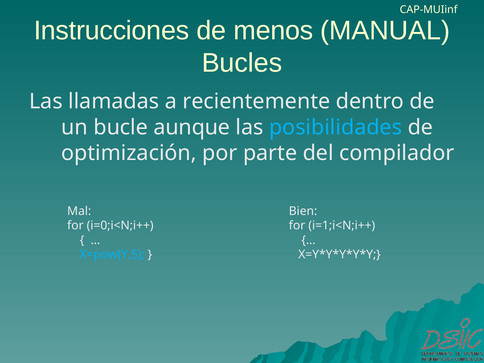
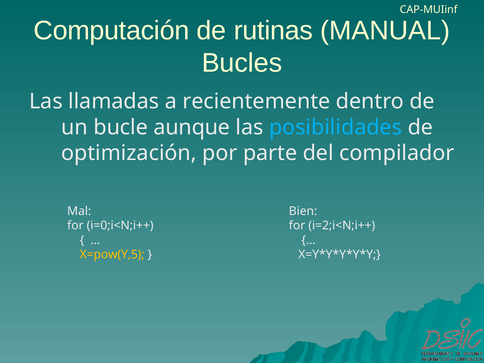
Instrucciones: Instrucciones -> Computación
menos: menos -> rutinas
i=1;i<N;i++: i=1;i<N;i++ -> i=2;i<N;i++
X=pow(Y,5 colour: light blue -> yellow
